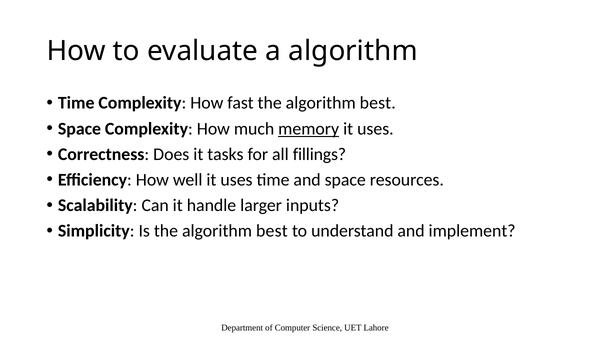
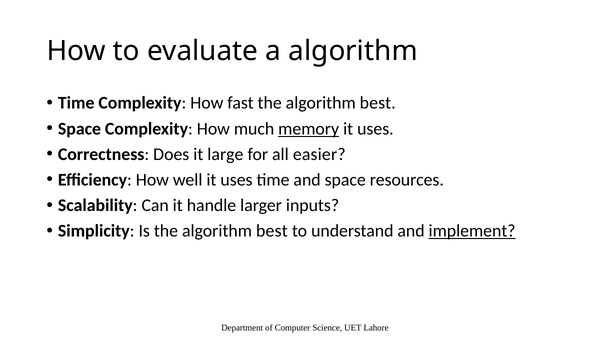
tasks: tasks -> large
fillings: fillings -> easier
implement underline: none -> present
